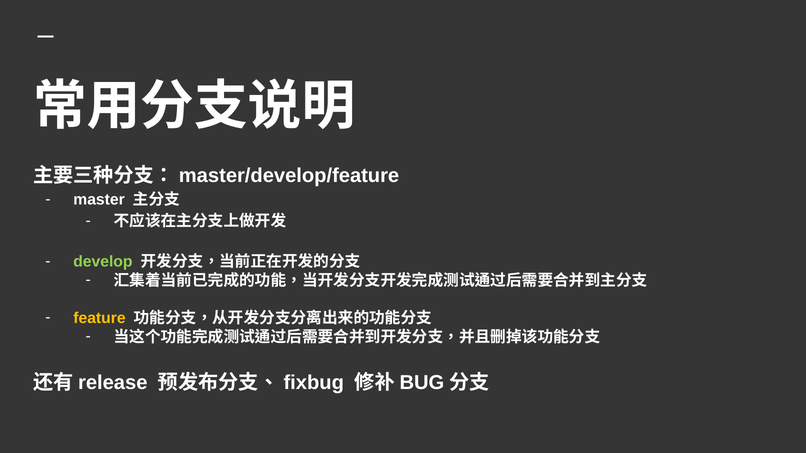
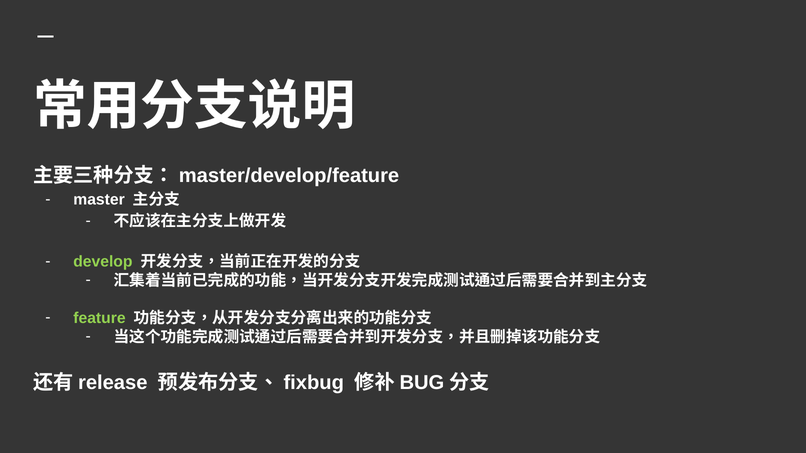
feature colour: yellow -> light green
